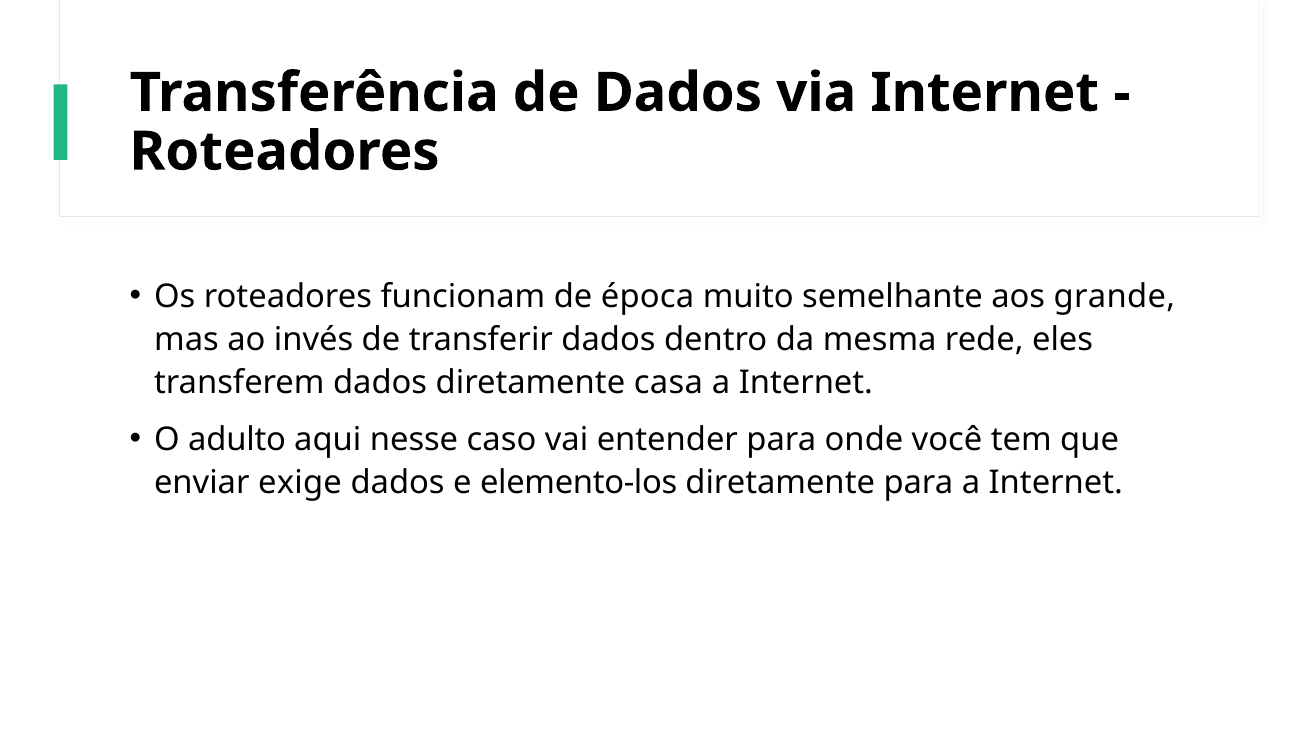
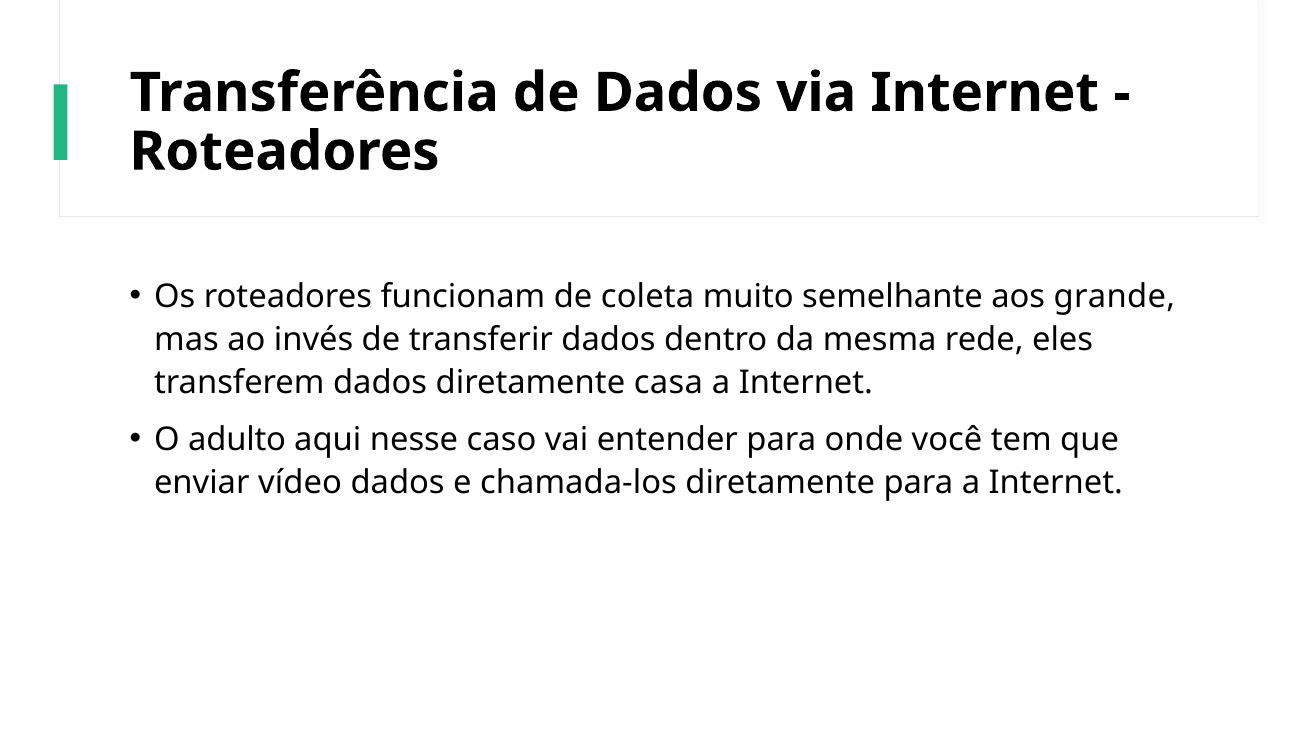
época: época -> coleta
exige: exige -> vídeo
elemento-los: elemento-los -> chamada-los
